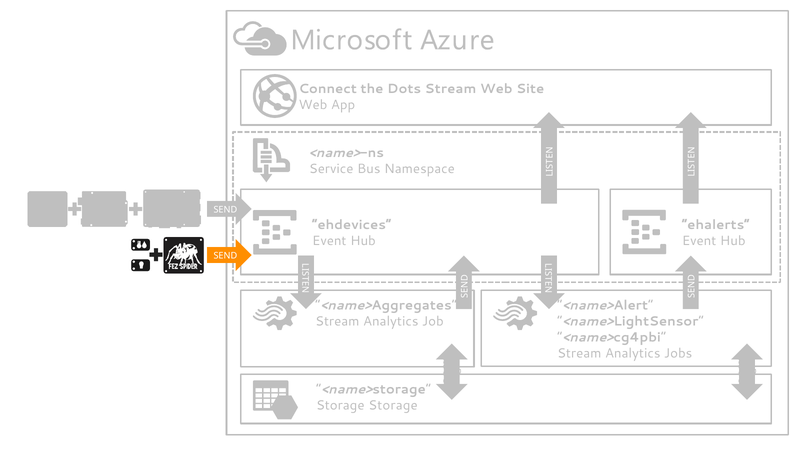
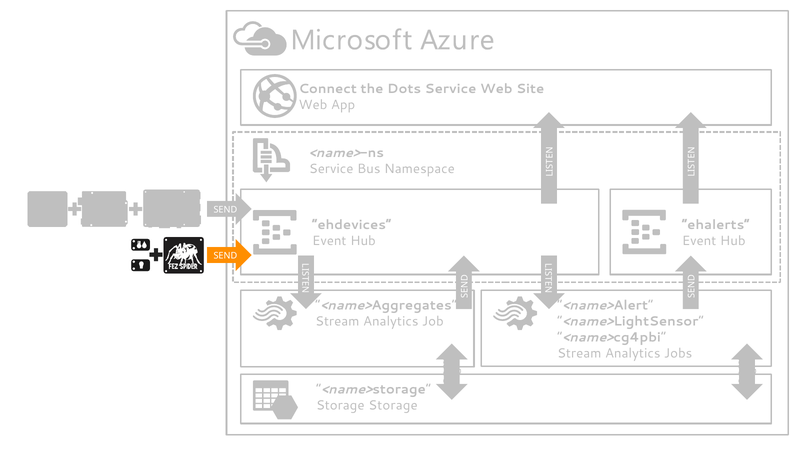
Dots Stream: Stream -> Service
